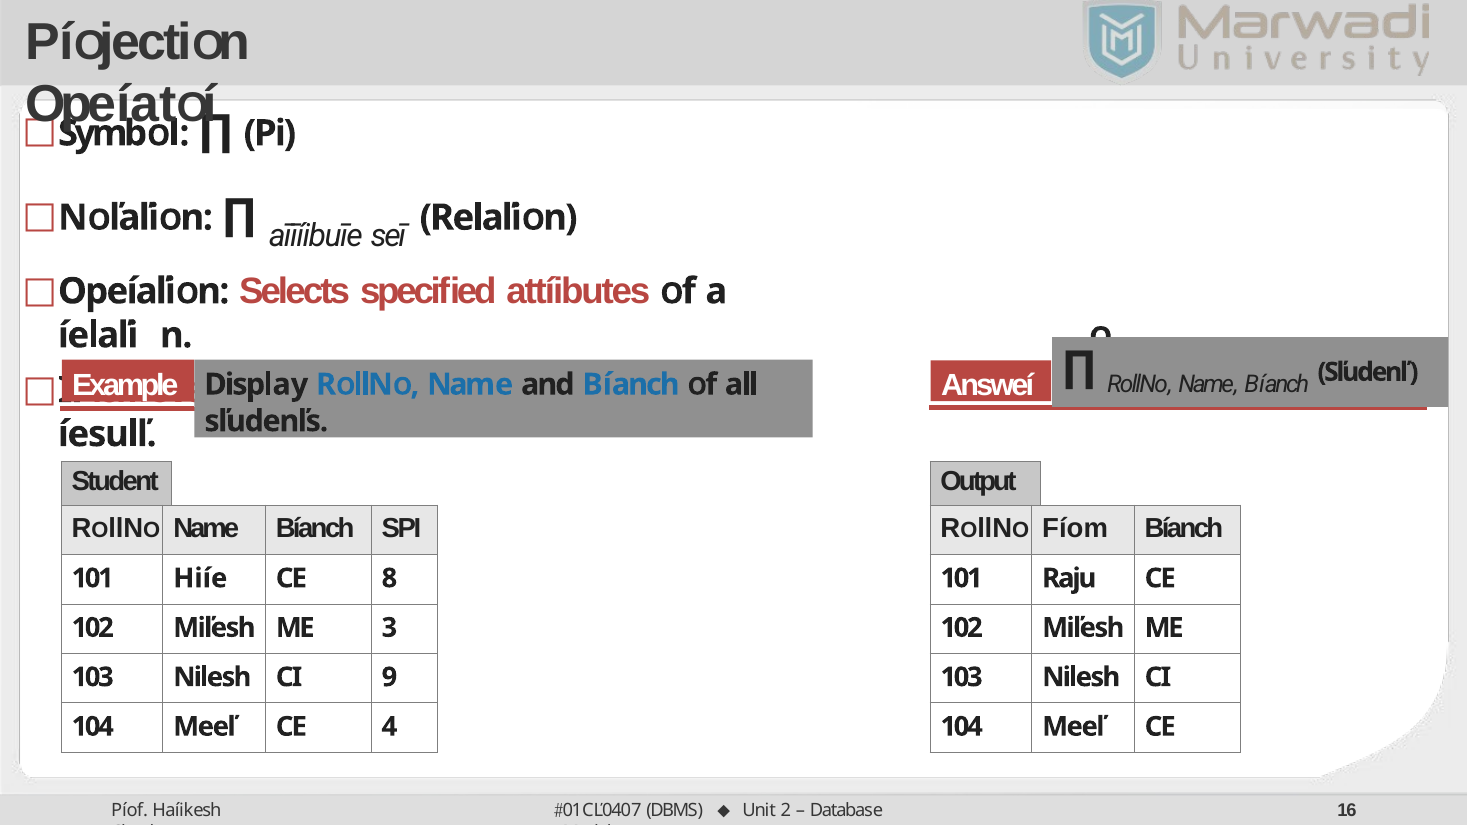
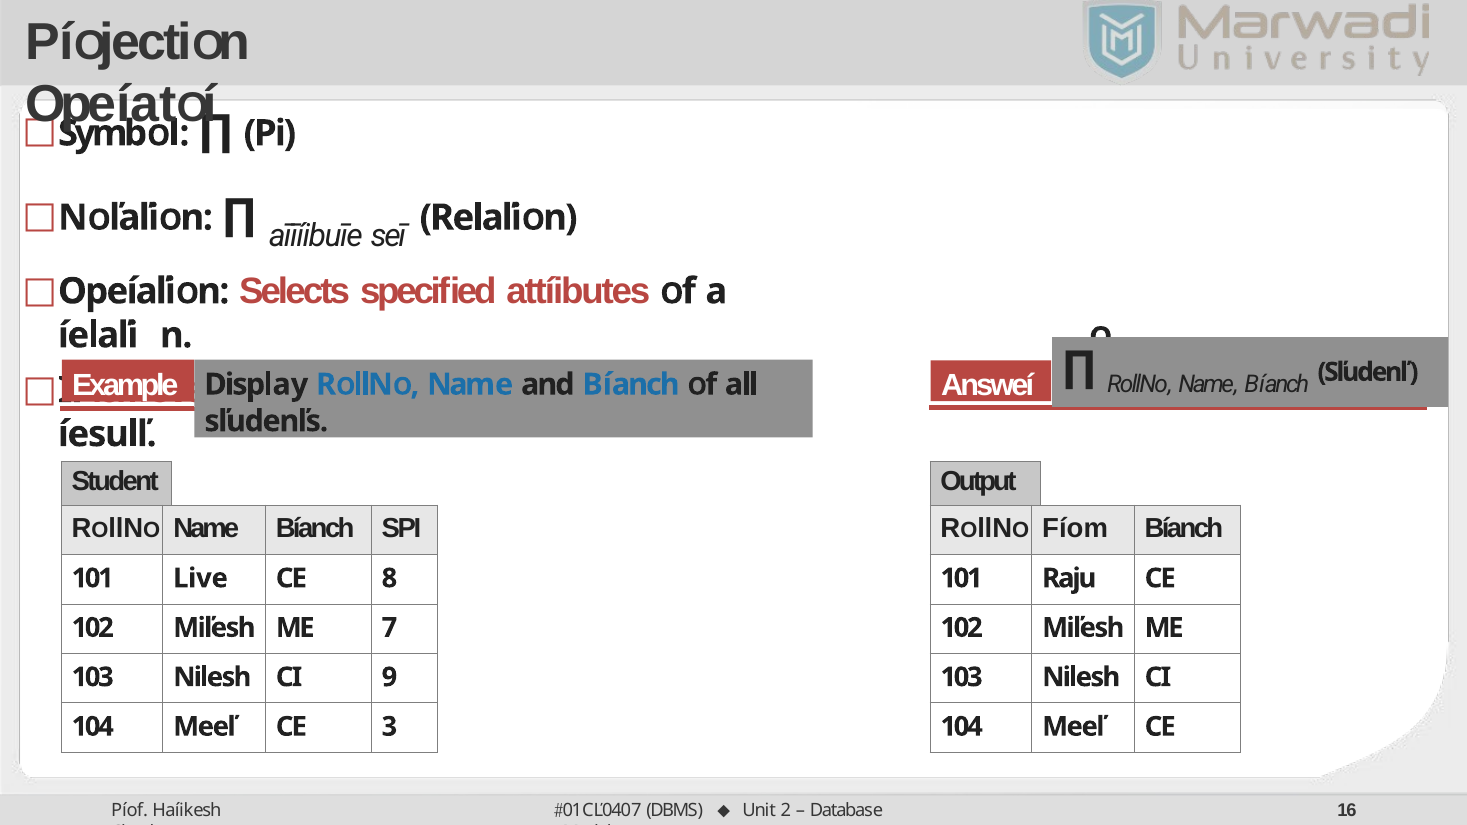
Hiíe: Hiíe -> Live
3: 3 -> 7
4: 4 -> 3
